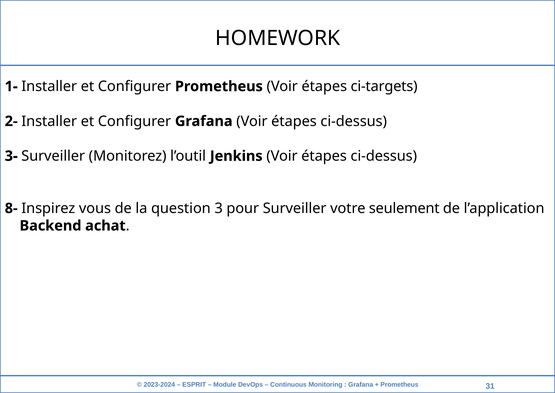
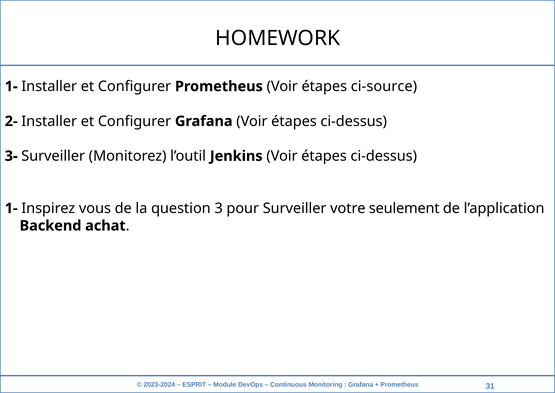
ci-targets: ci-targets -> ci-source
8- at (11, 208): 8- -> 1-
